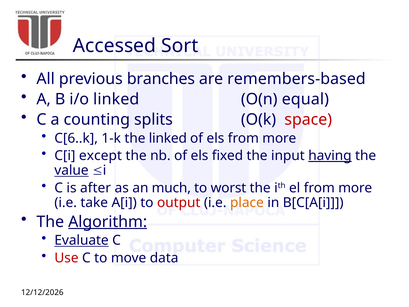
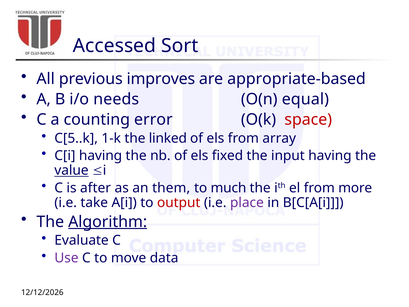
branches: branches -> improves
remembers-based: remembers-based -> appropriate-based
i/o linked: linked -> needs
splits: splits -> error
C[6..k: C[6..k -> C[5..k
els from more: more -> array
C[i except: except -> having
having at (330, 156) underline: present -> none
much: much -> them
worst: worst -> much
place colour: orange -> purple
Evaluate underline: present -> none
Use colour: red -> purple
